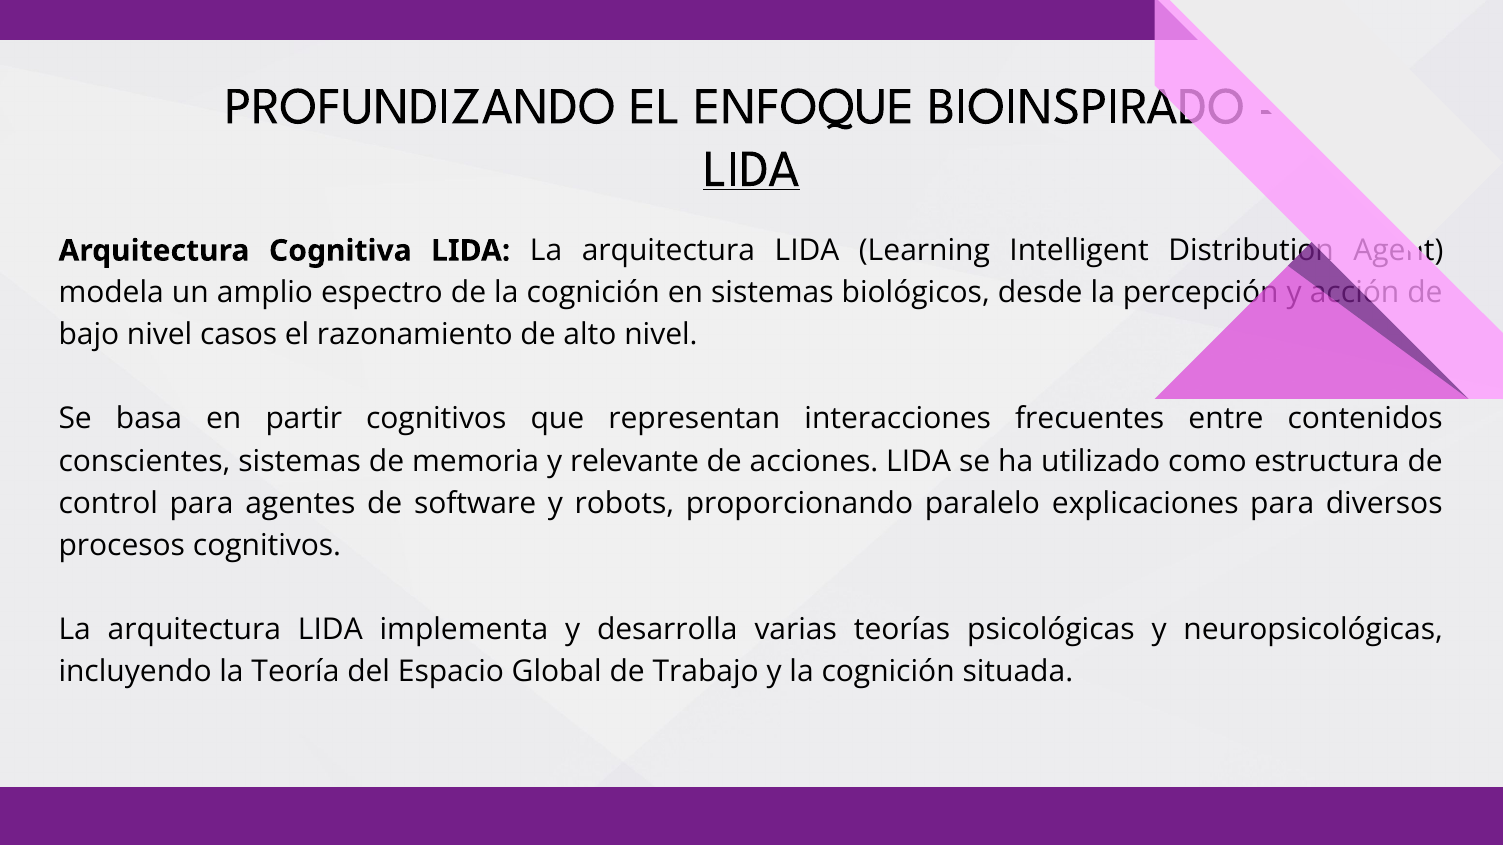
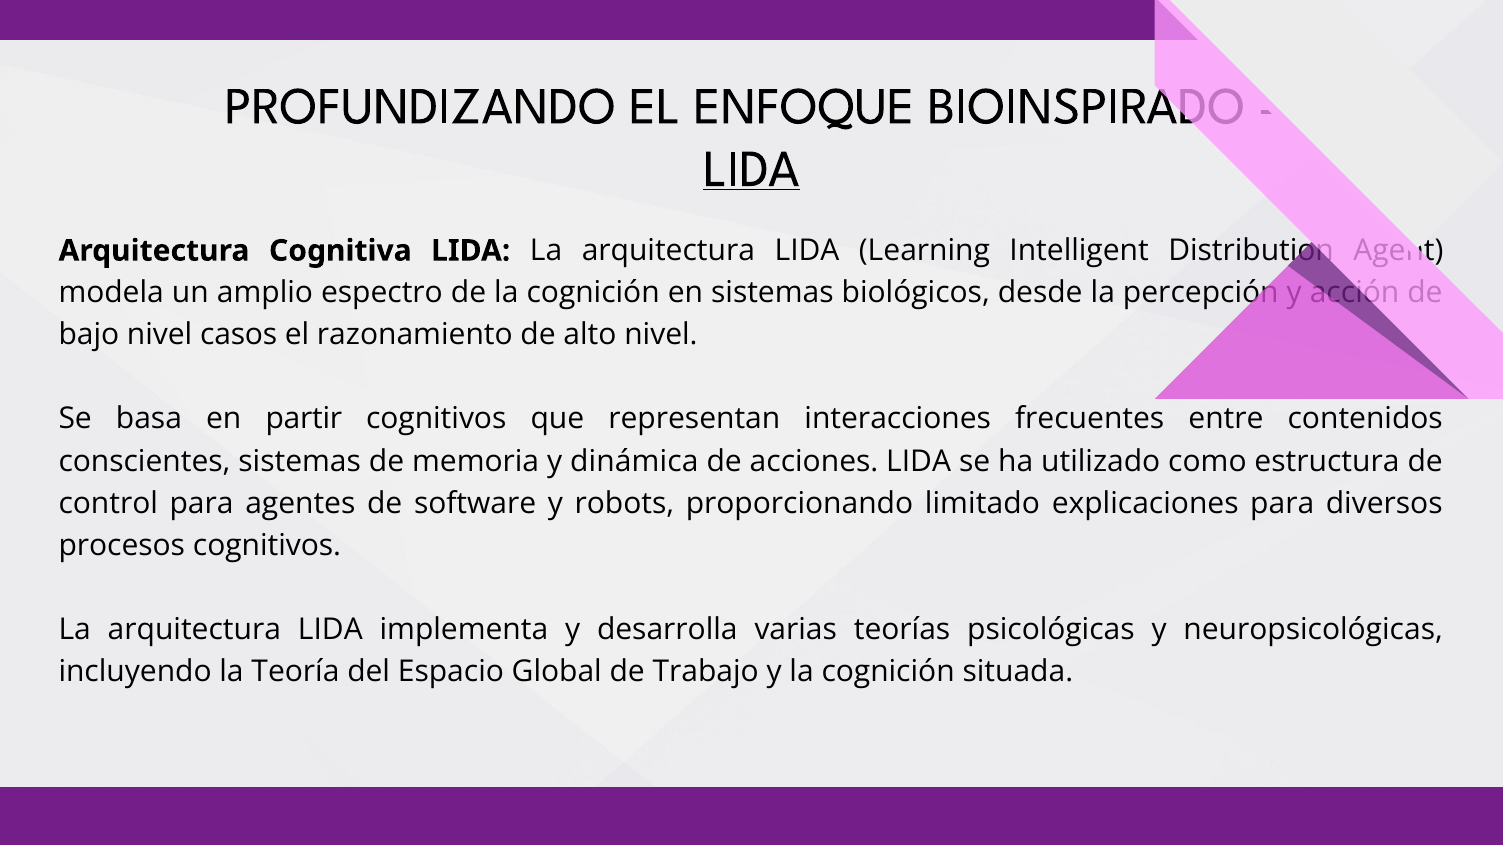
relevante: relevante -> dinámica
paralelo: paralelo -> limitado
